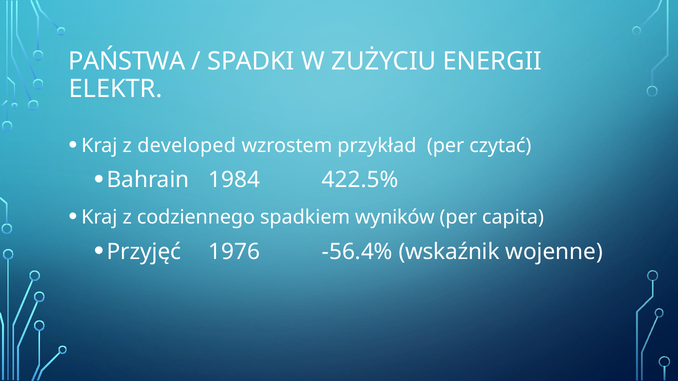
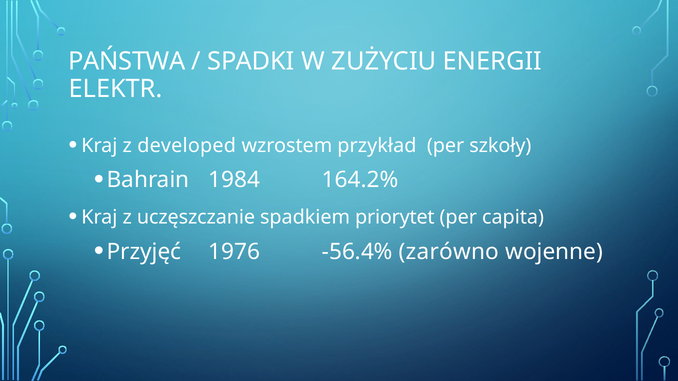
czytać: czytać -> szkoły
422.5%: 422.5% -> 164.2%
codziennego: codziennego -> uczęszczanie
wyników: wyników -> priorytet
wskaźnik: wskaźnik -> zarówno
